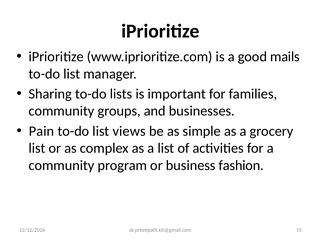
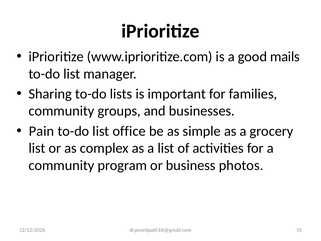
views: views -> office
fashion: fashion -> photos
